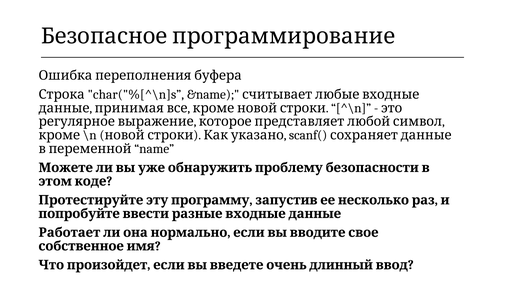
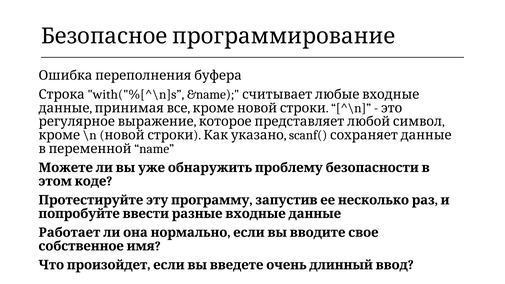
char("%[^\n]s: char("%[^\n]s -> with("%[^\n]s
